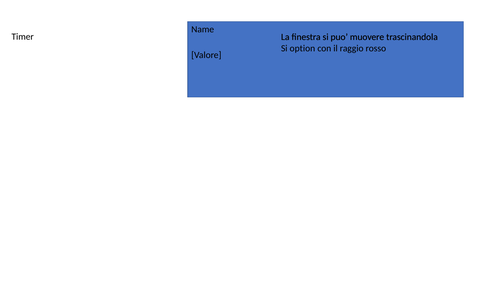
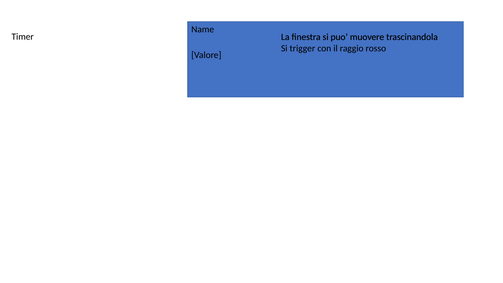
option: option -> trigger
